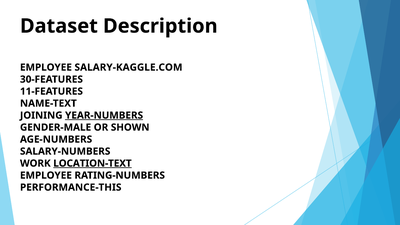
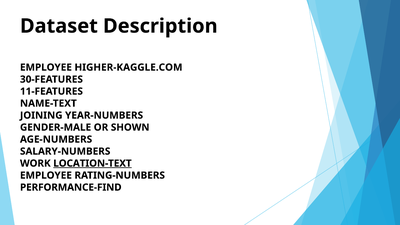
SALARY-KAGGLE.COM: SALARY-KAGGLE.COM -> HIGHER-KAGGLE.COM
YEAR-NUMBERS underline: present -> none
PERFORMANCE-THIS: PERFORMANCE-THIS -> PERFORMANCE-FIND
